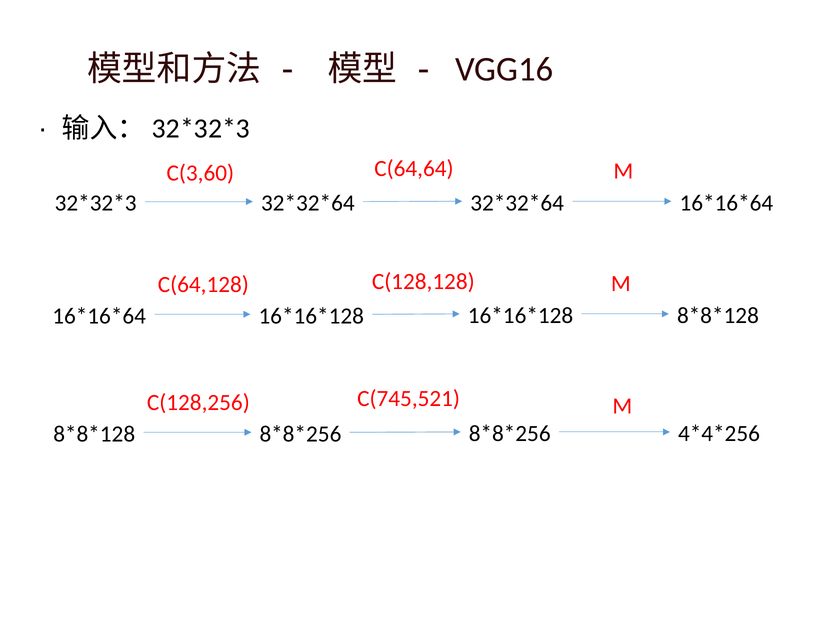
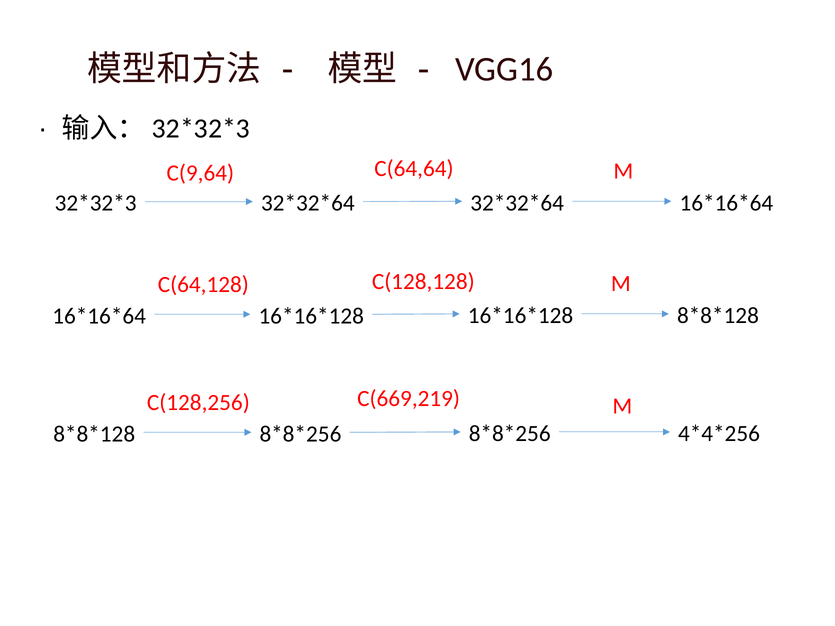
C(3,60: C(3,60 -> C(9,64
C(745,521: C(745,521 -> C(669,219
